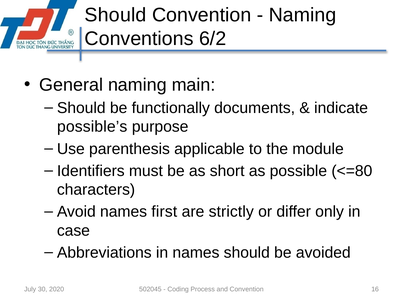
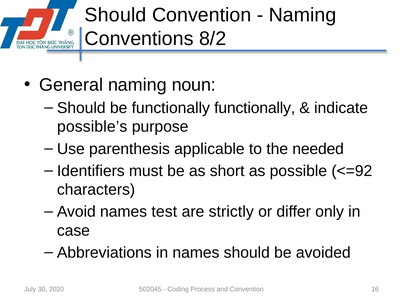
6/2: 6/2 -> 8/2
main: main -> noun
functionally documents: documents -> functionally
module: module -> needed
<=80: <=80 -> <=92
first: first -> test
